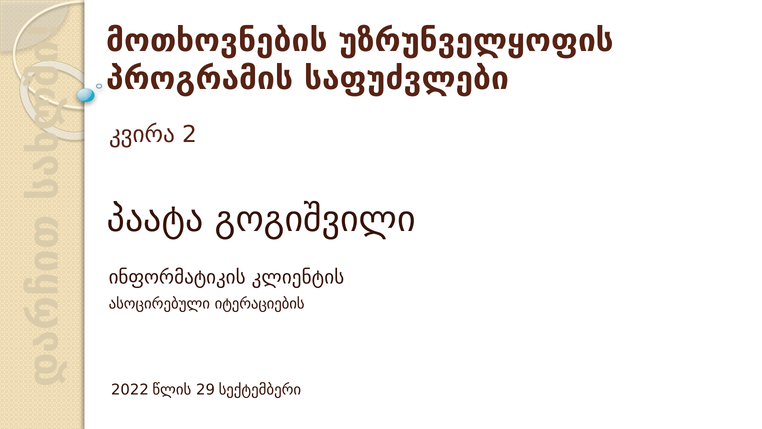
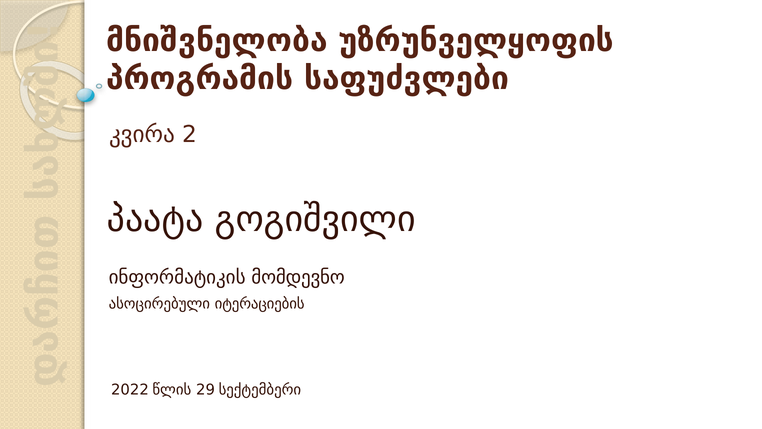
მოთხოვნების: მოთხოვნების -> მნიშვნელობა
კლიენტის: კლიენტის -> მომდევნო
